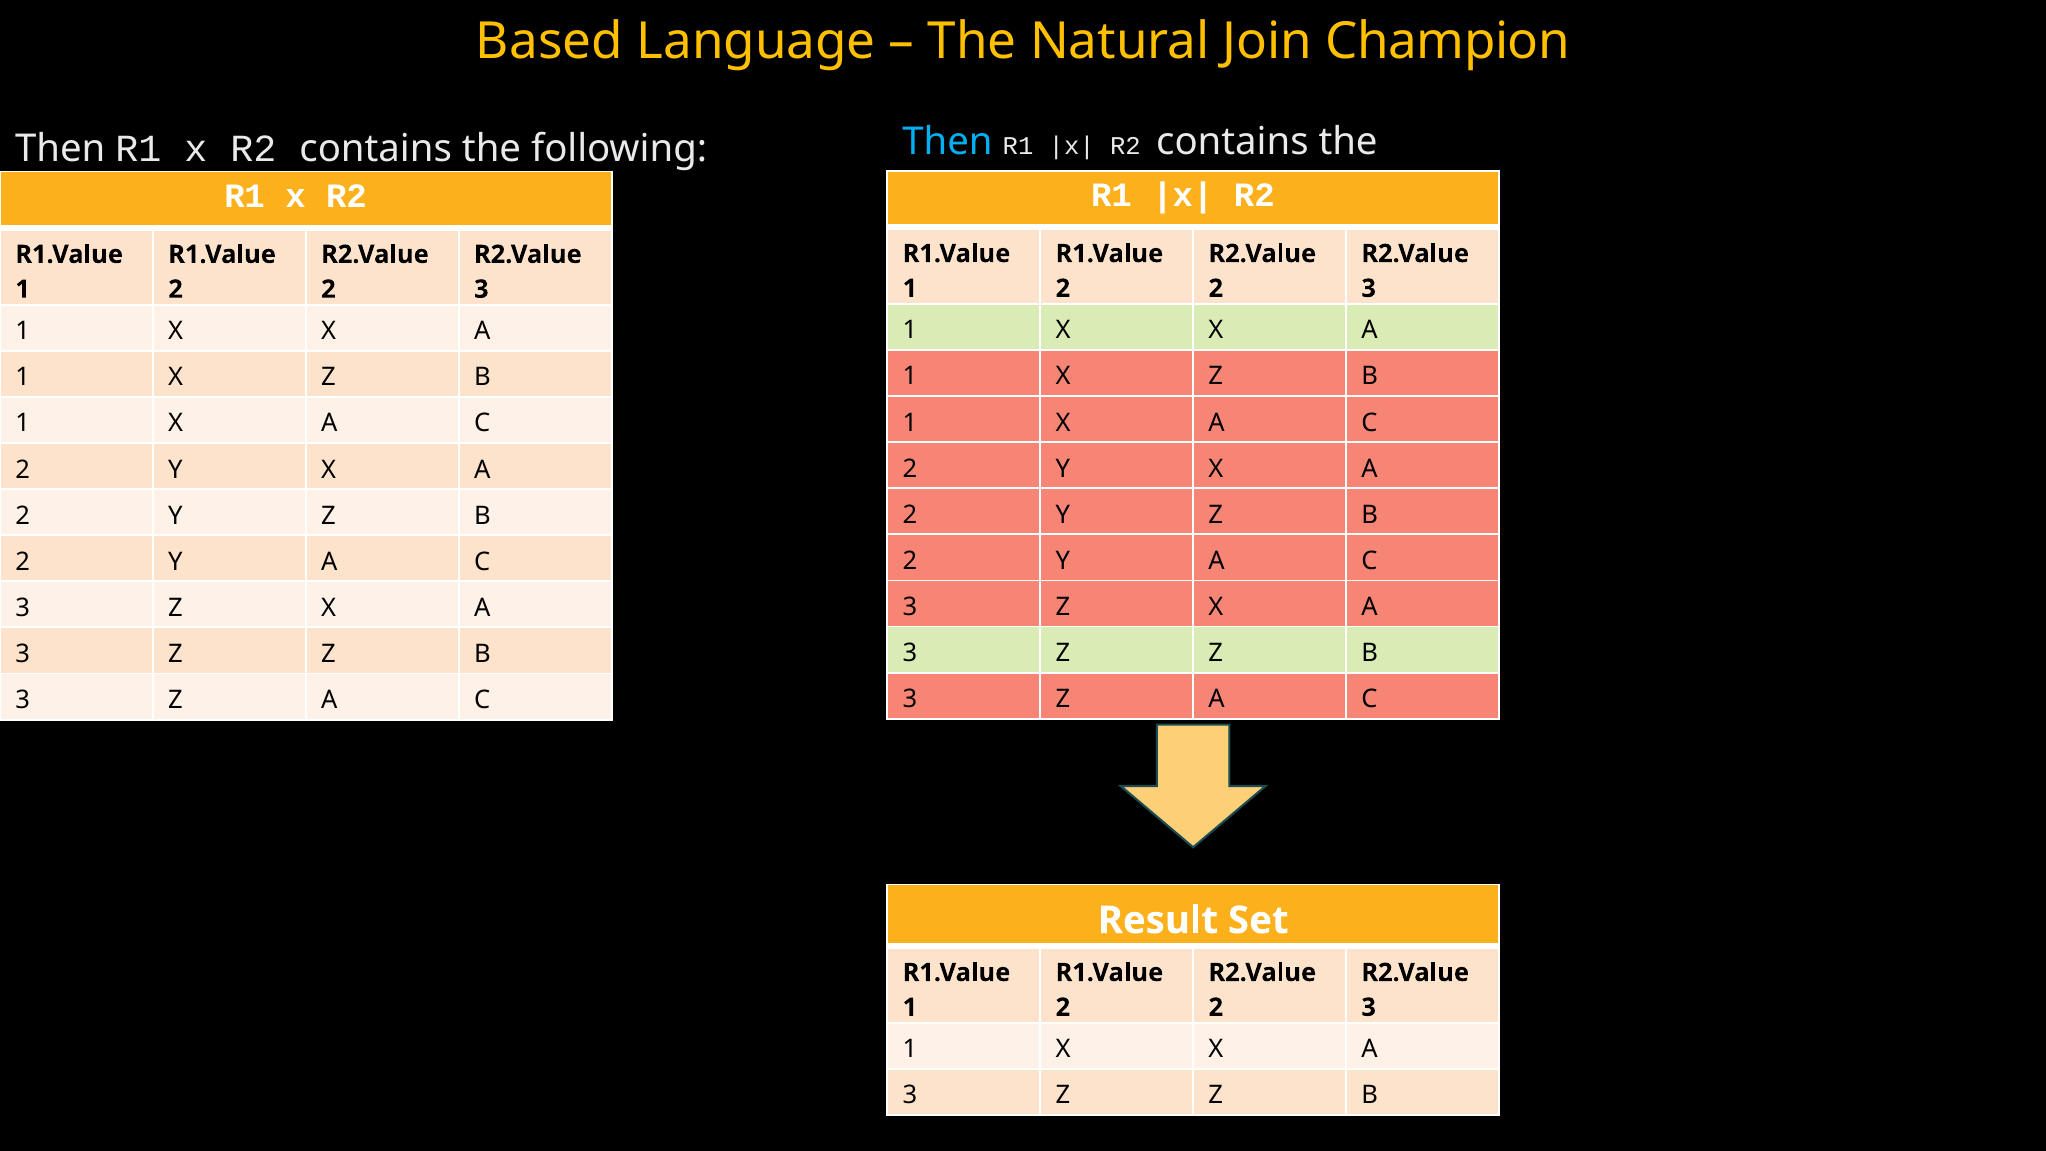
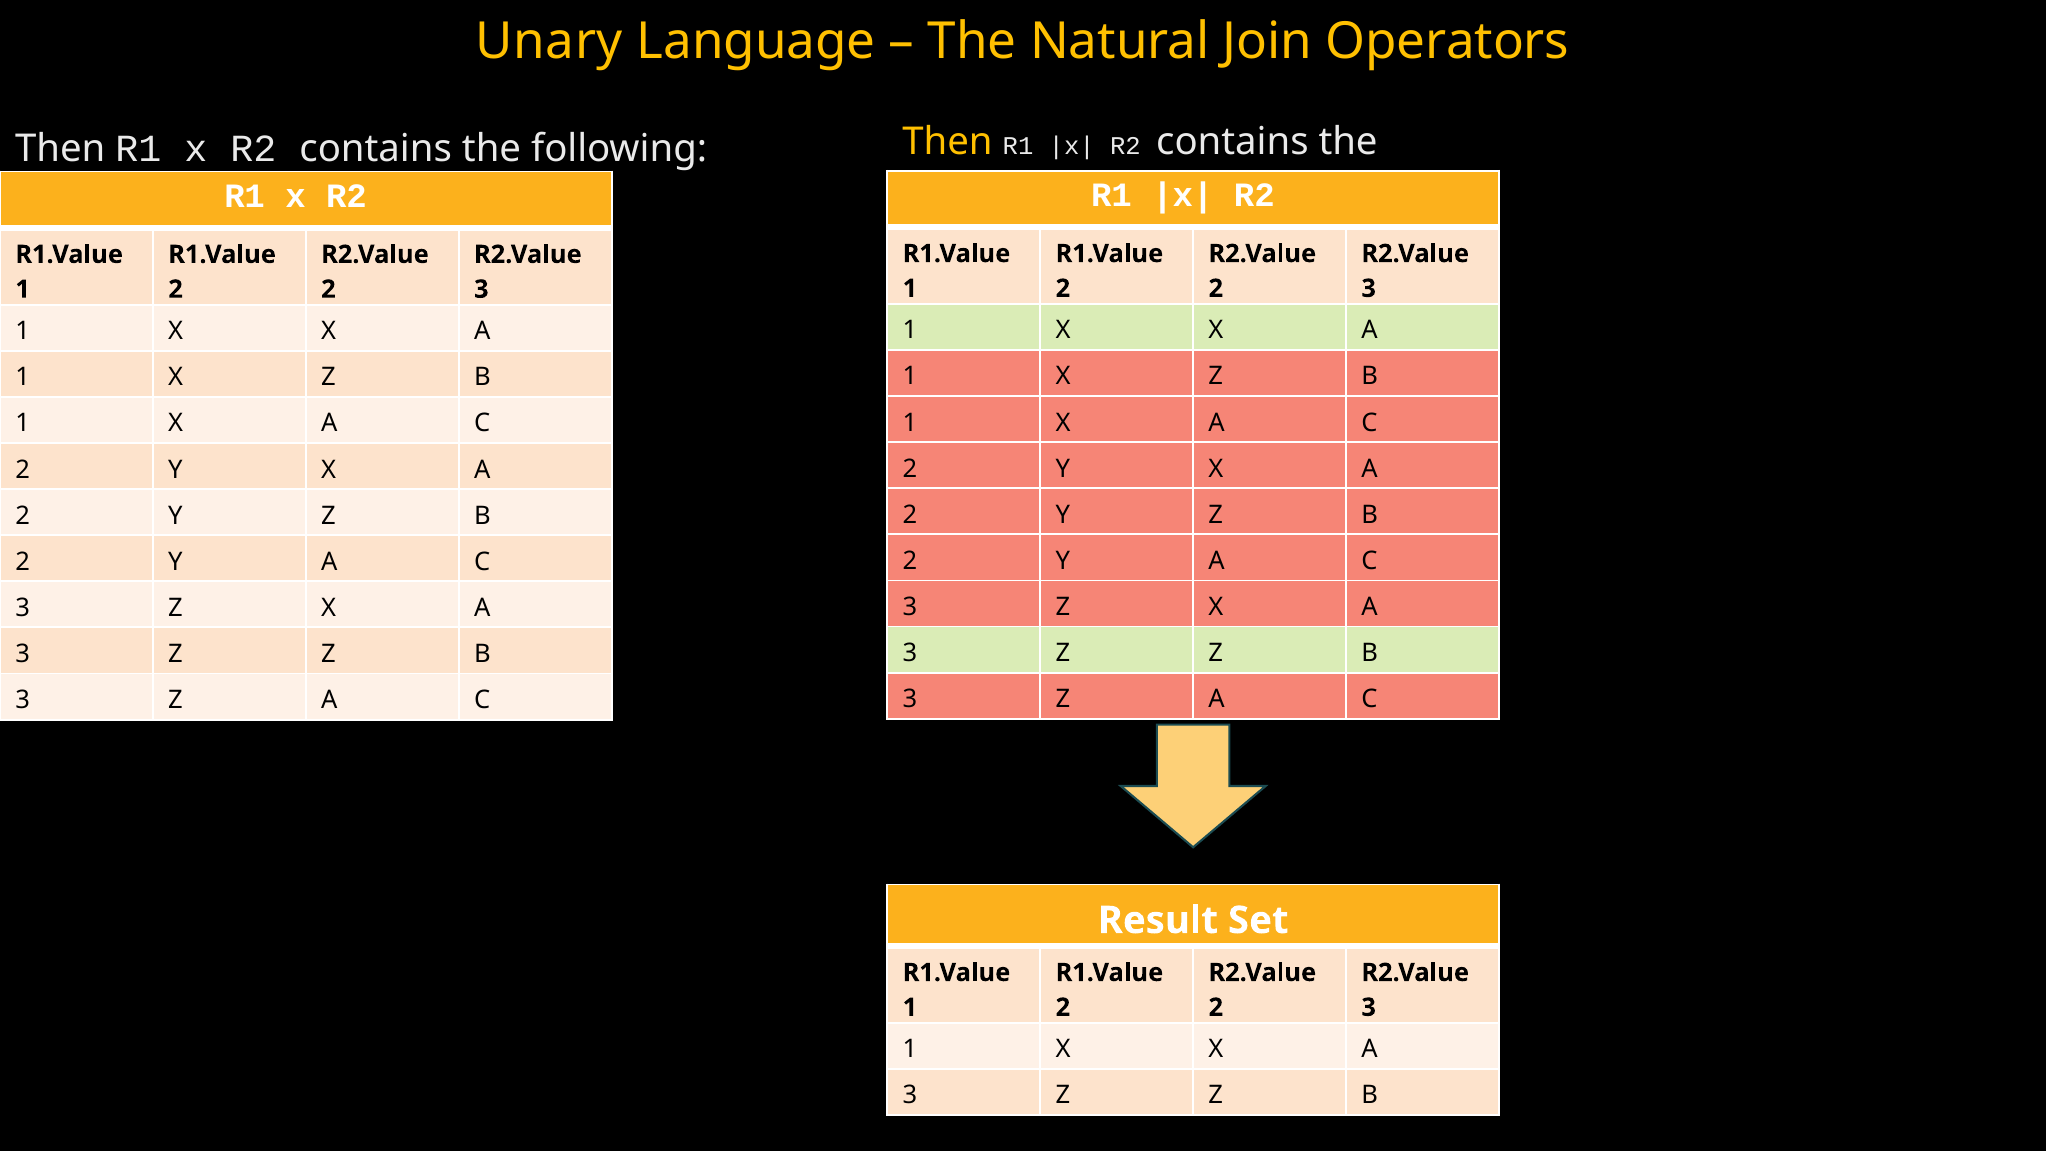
Based: Based -> Unary
Champion: Champion -> Operators
Then at (948, 142) colour: light blue -> yellow
